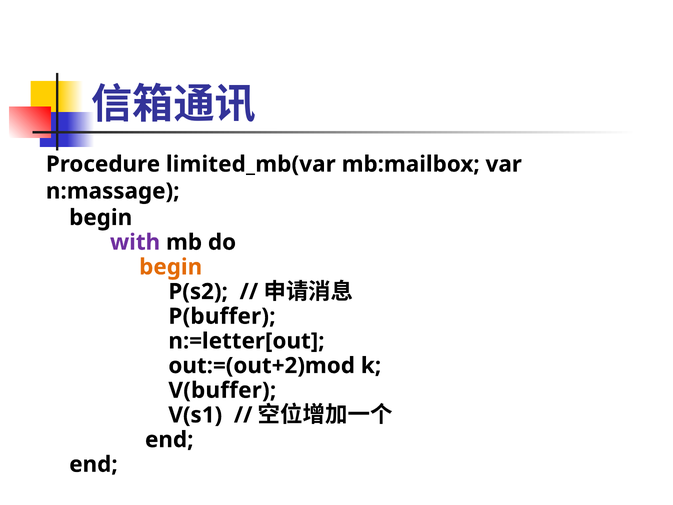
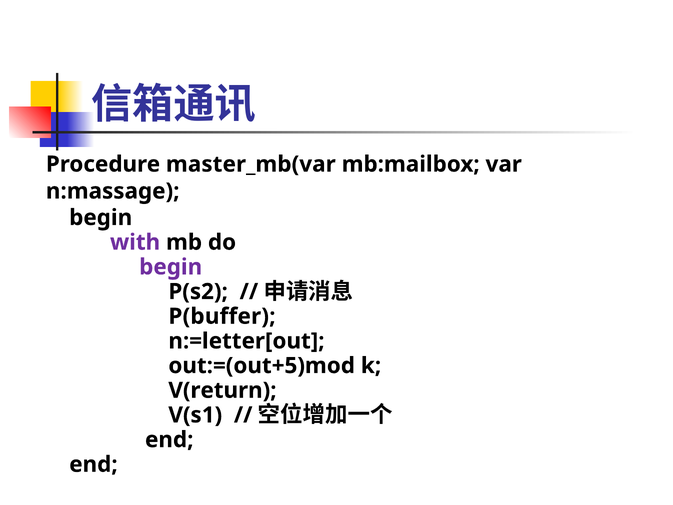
limited_mb(var: limited_mb(var -> master_mb(var
begin at (171, 267) colour: orange -> purple
out:=(out+2)mod: out:=(out+2)mod -> out:=(out+5)mod
V(buffer: V(buffer -> V(return
